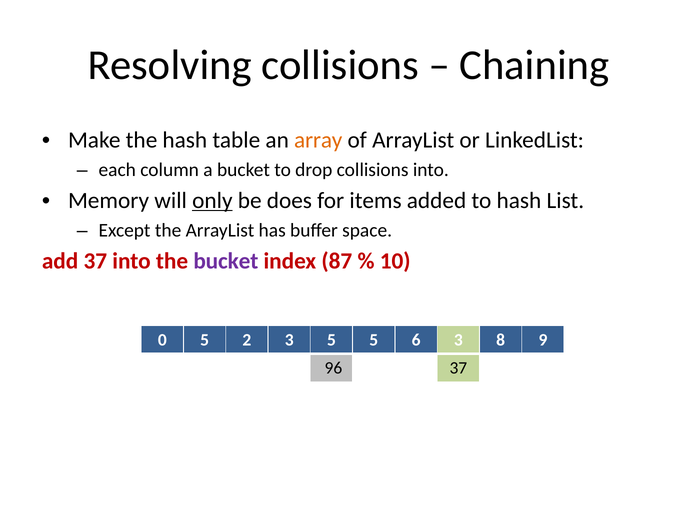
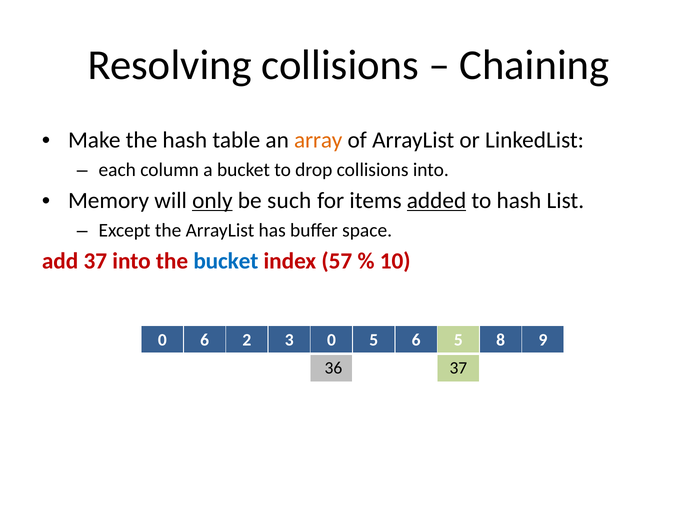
does: does -> such
added underline: none -> present
bucket at (226, 261) colour: purple -> blue
87: 87 -> 57
0 5: 5 -> 6
3 5: 5 -> 0
6 3: 3 -> 5
96: 96 -> 36
